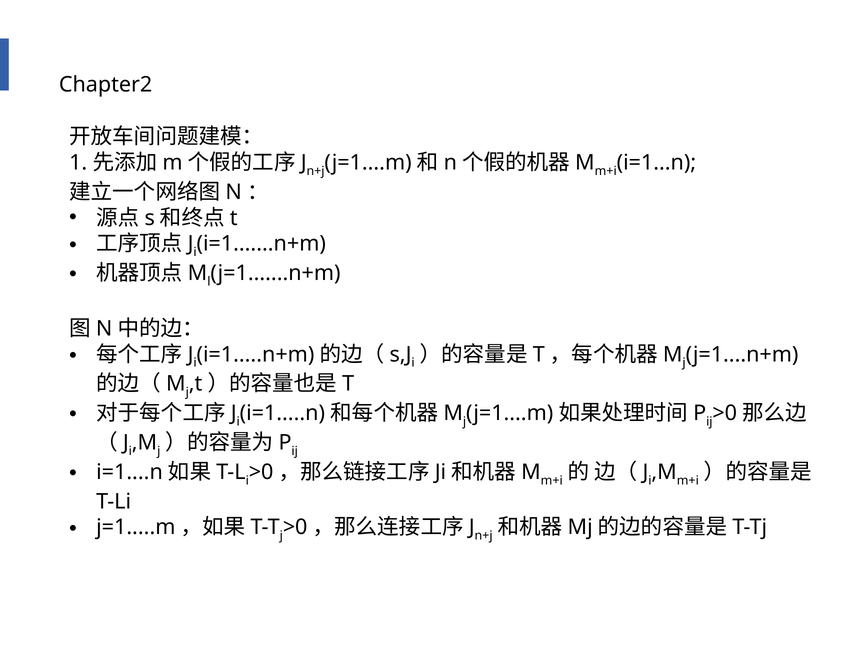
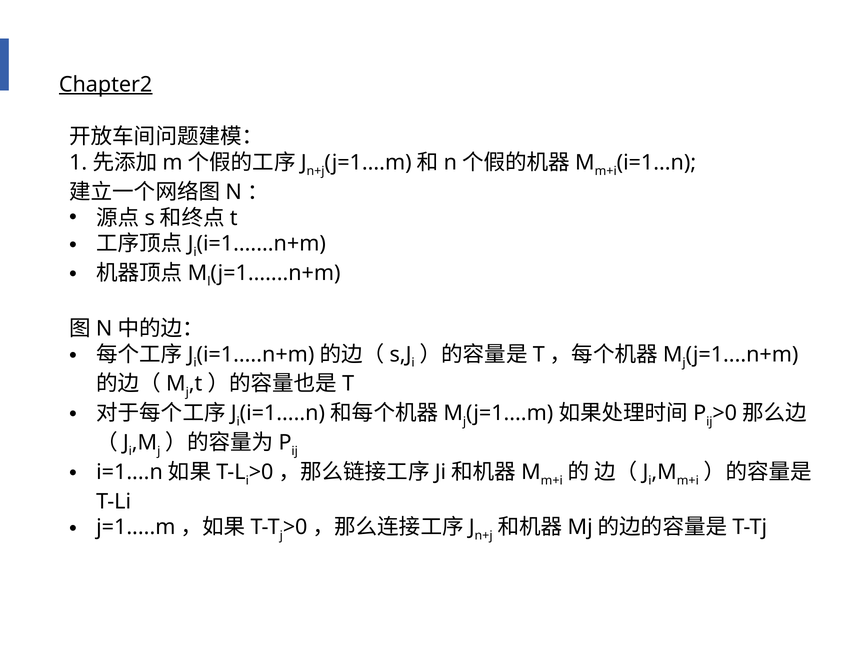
Chapter2 underline: none -> present
